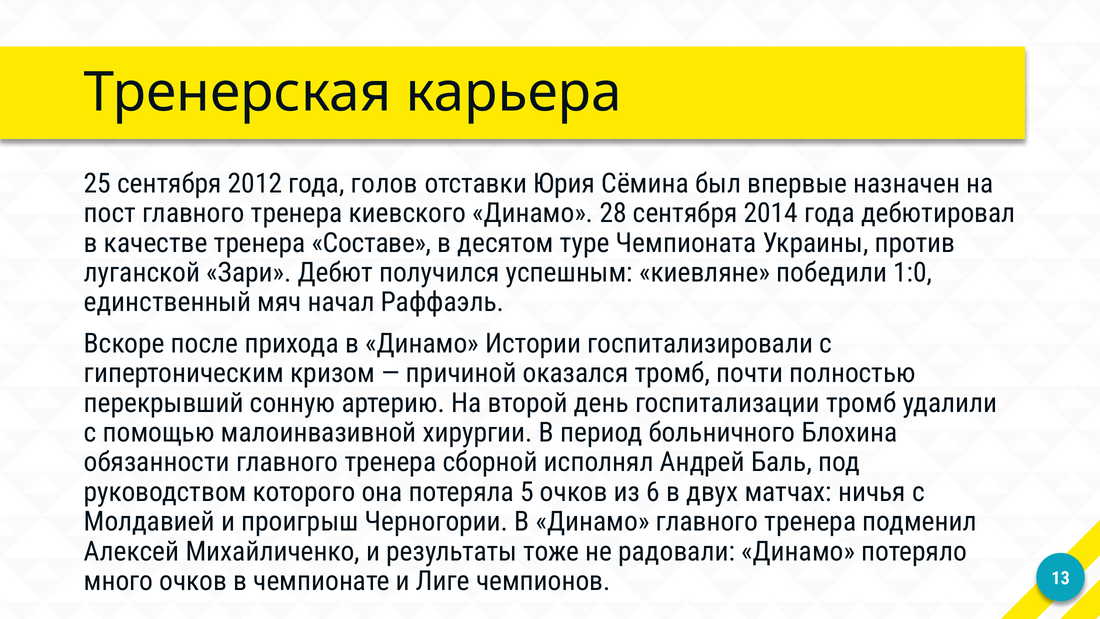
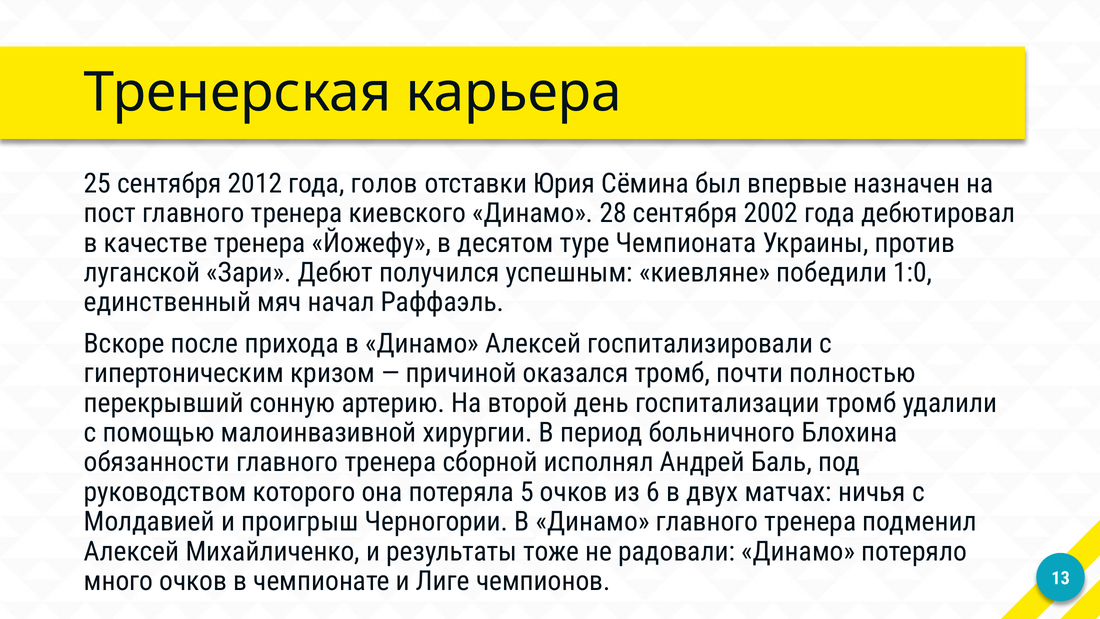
2014: 2014 -> 2002
Составе: Составе -> Йожефу
Динамо Истории: Истории -> Алексей
